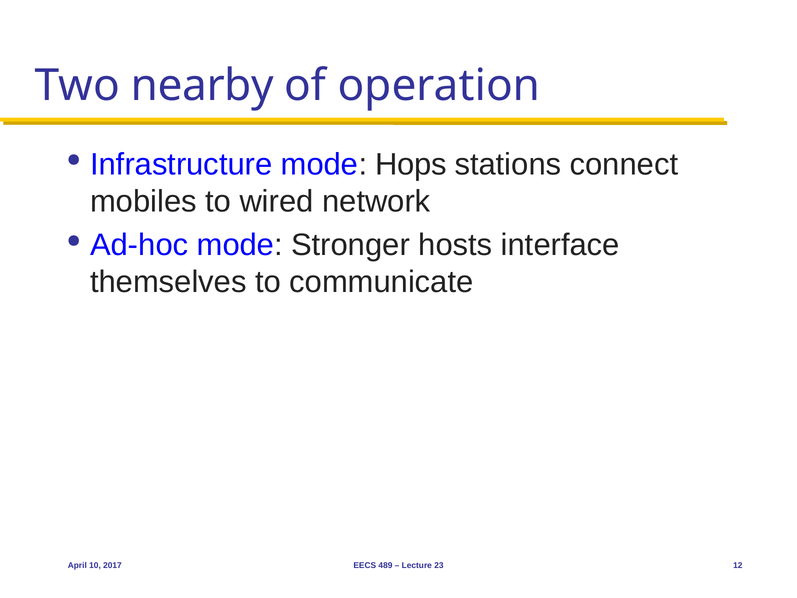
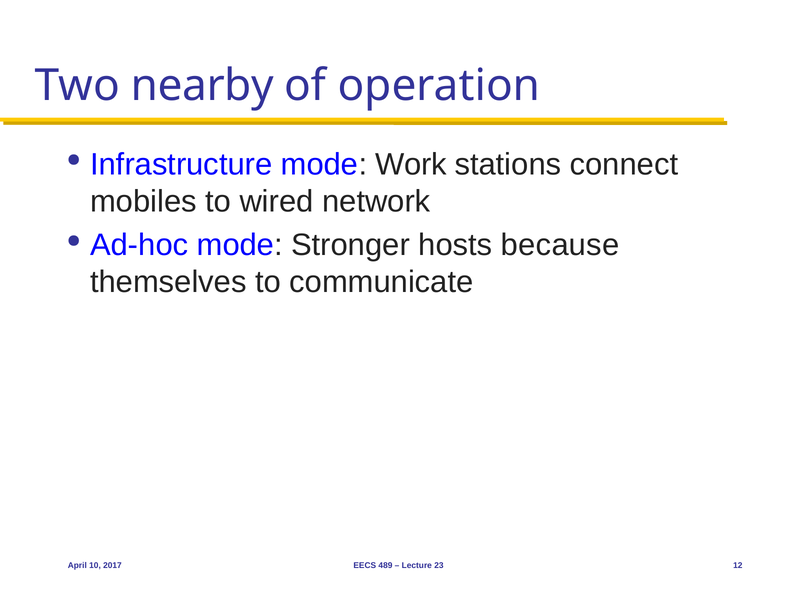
Hops: Hops -> Work
interface: interface -> because
